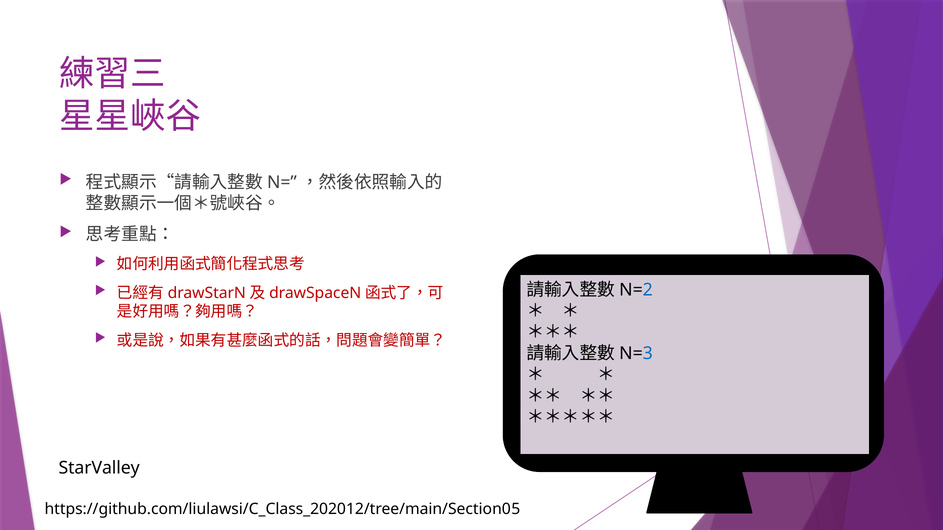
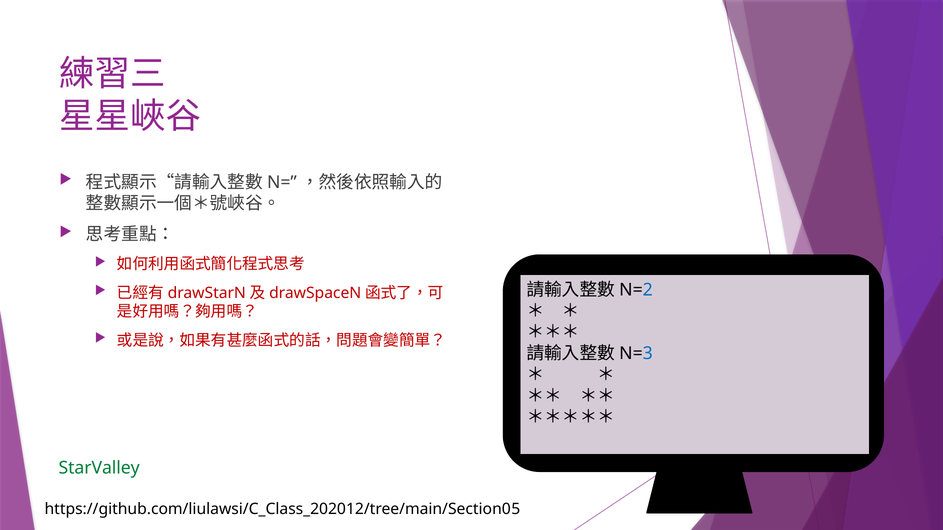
StarValley colour: black -> green
